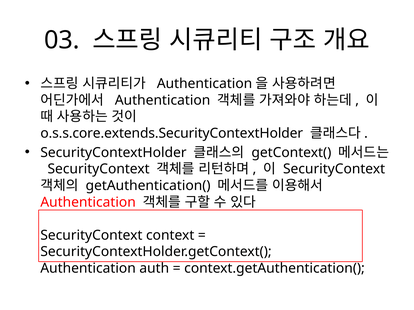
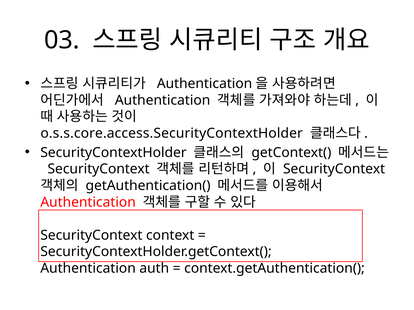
o.s.s.core.extends.SecurityContextHolder: o.s.s.core.extends.SecurityContextHolder -> o.s.s.core.access.SecurityContextHolder
